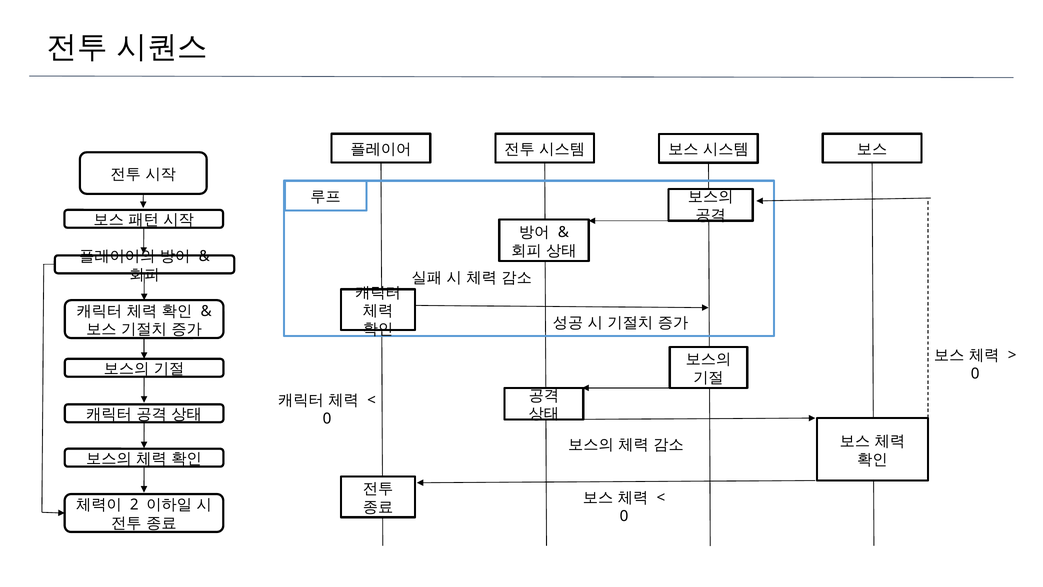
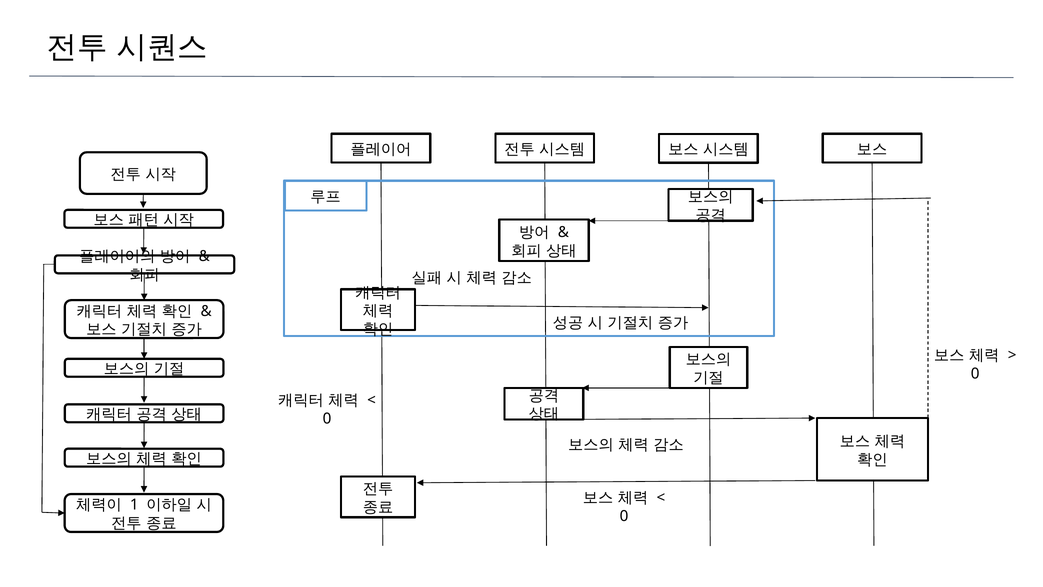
2: 2 -> 1
